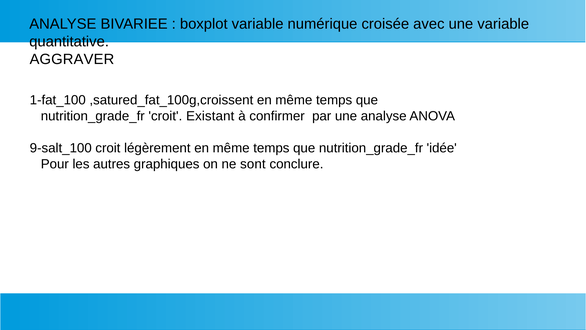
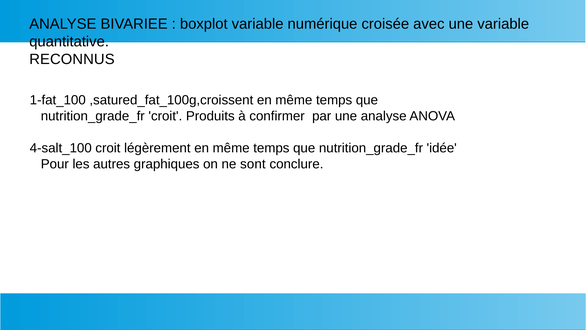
AGGRAVER: AGGRAVER -> RECONNUS
Existant: Existant -> Produits
9-salt_100: 9-salt_100 -> 4-salt_100
